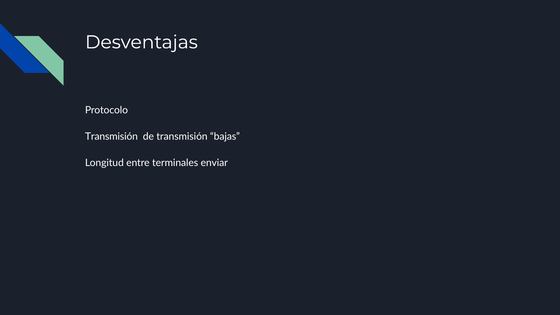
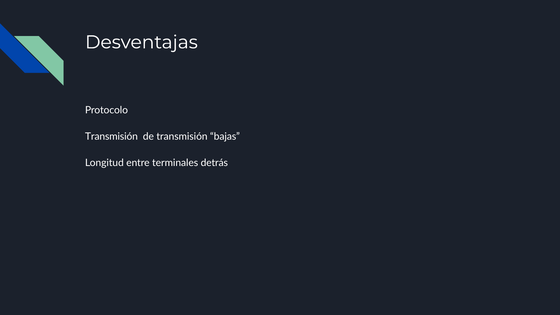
enviar: enviar -> detrás
